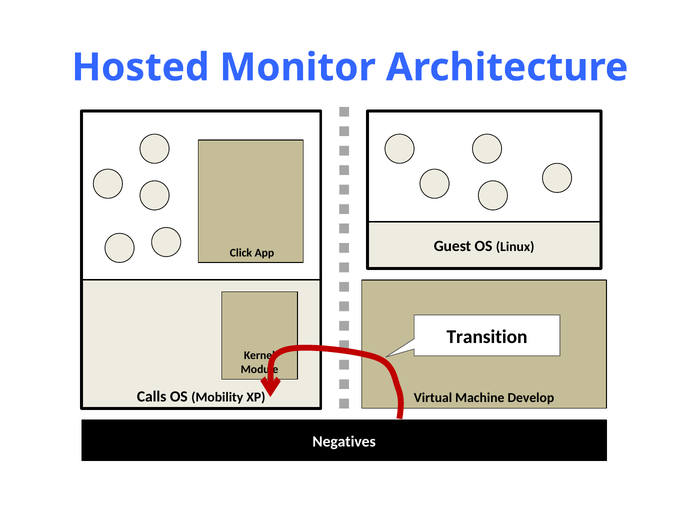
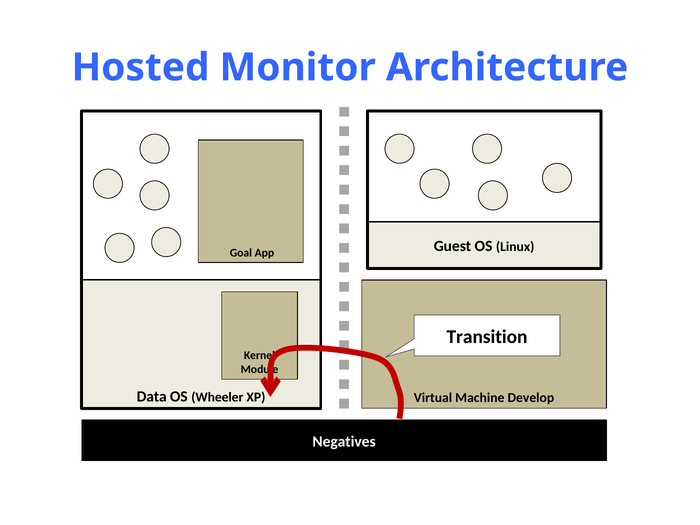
Click: Click -> Goal
Calls: Calls -> Data
Mobility: Mobility -> Wheeler
